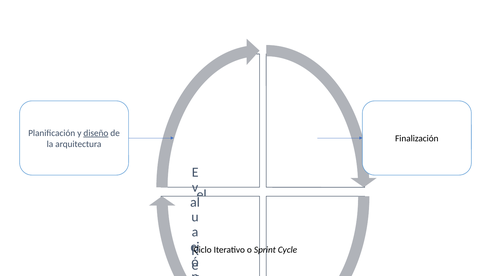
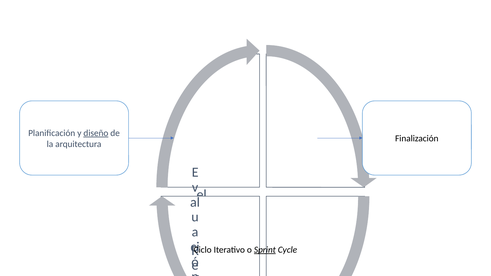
Sprint underline: none -> present
